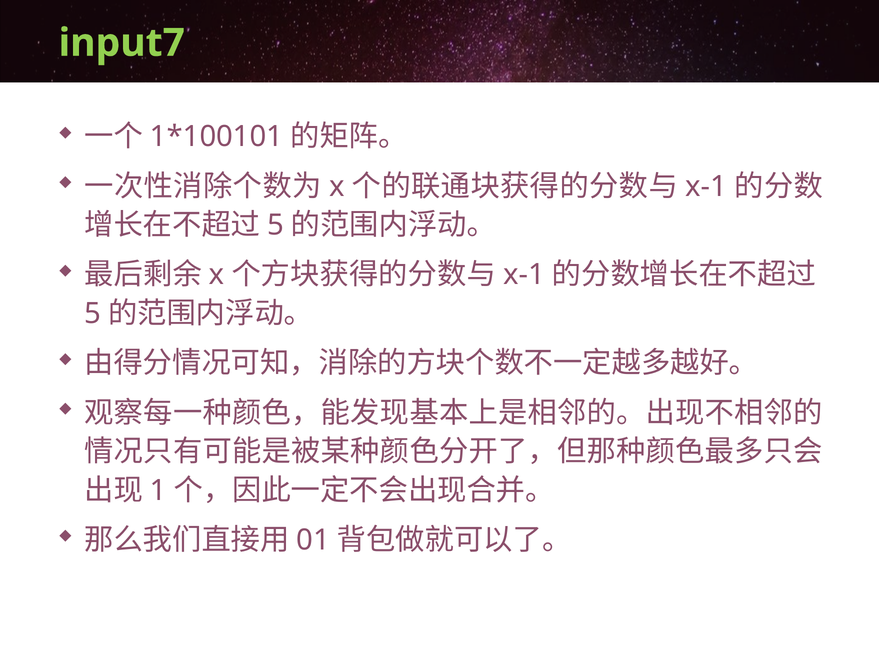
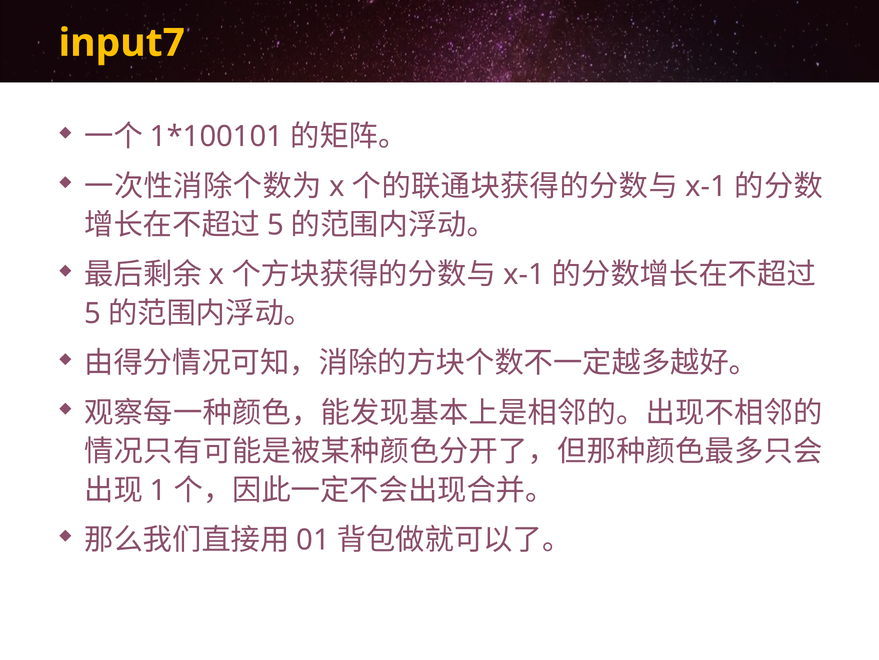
input7 colour: light green -> yellow
